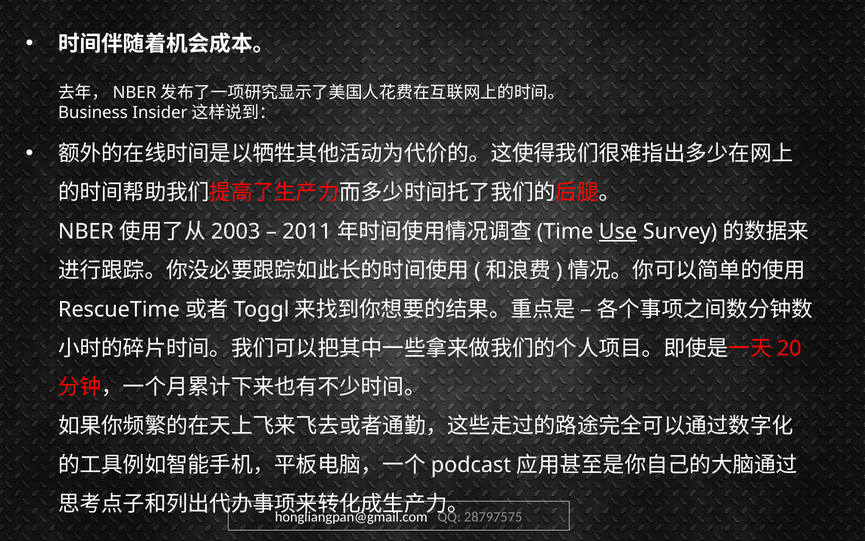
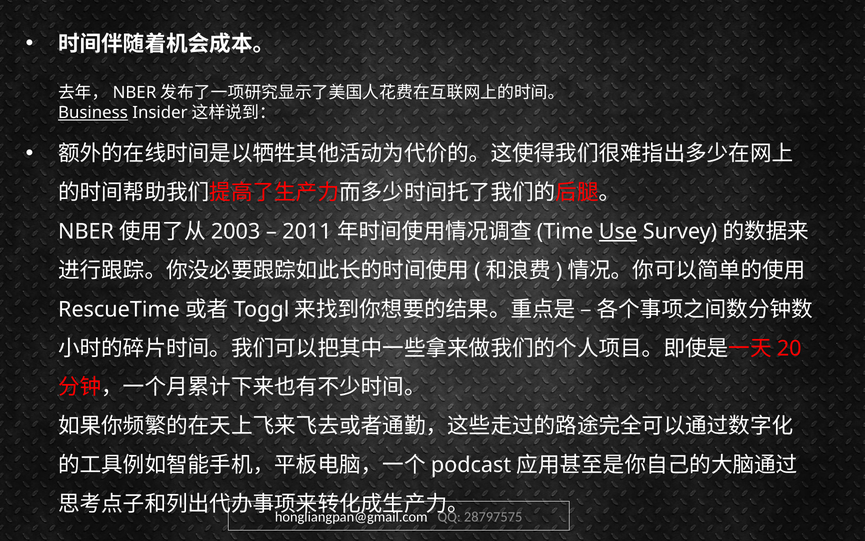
Business underline: none -> present
